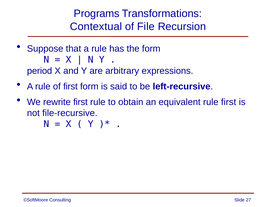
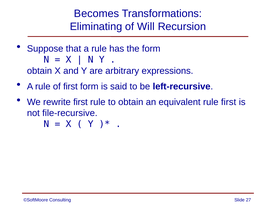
Programs: Programs -> Becomes
Contextual: Contextual -> Eliminating
File: File -> Will
period at (40, 71): period -> obtain
